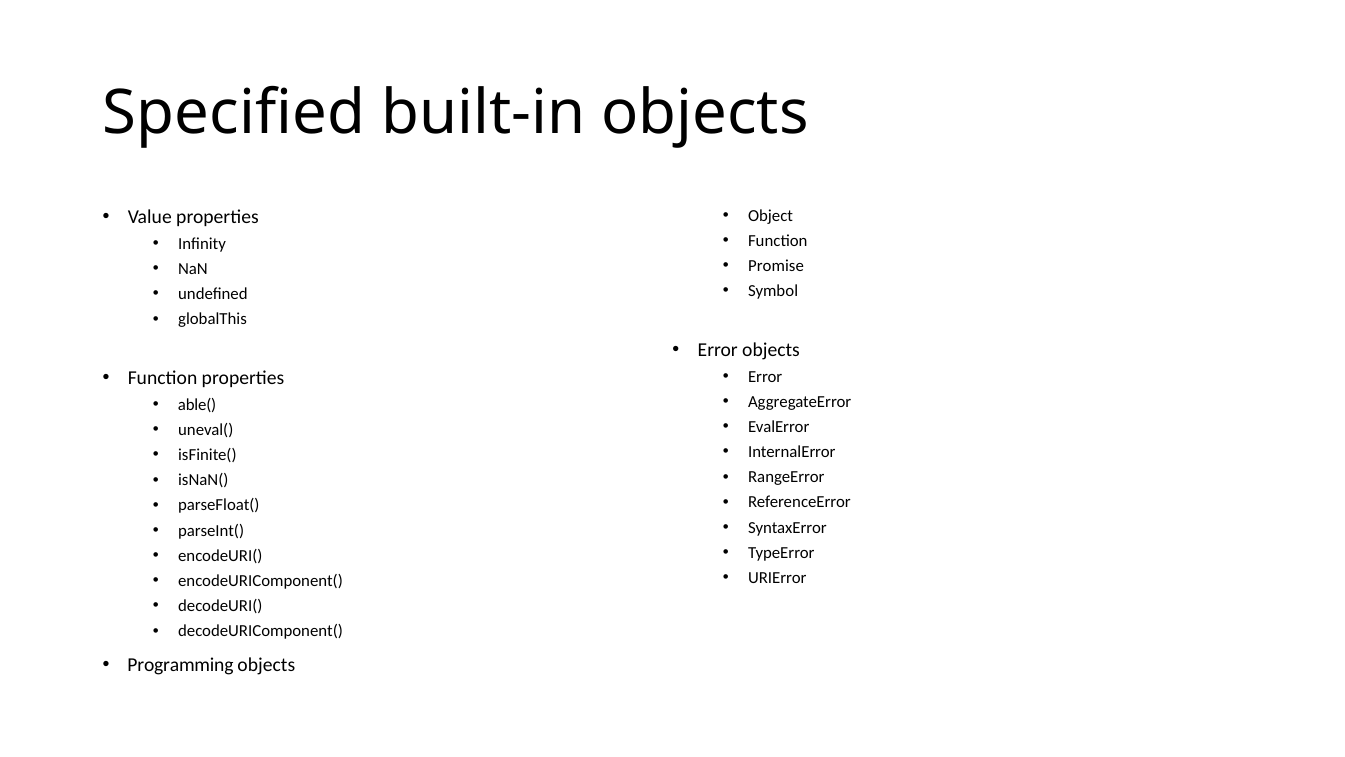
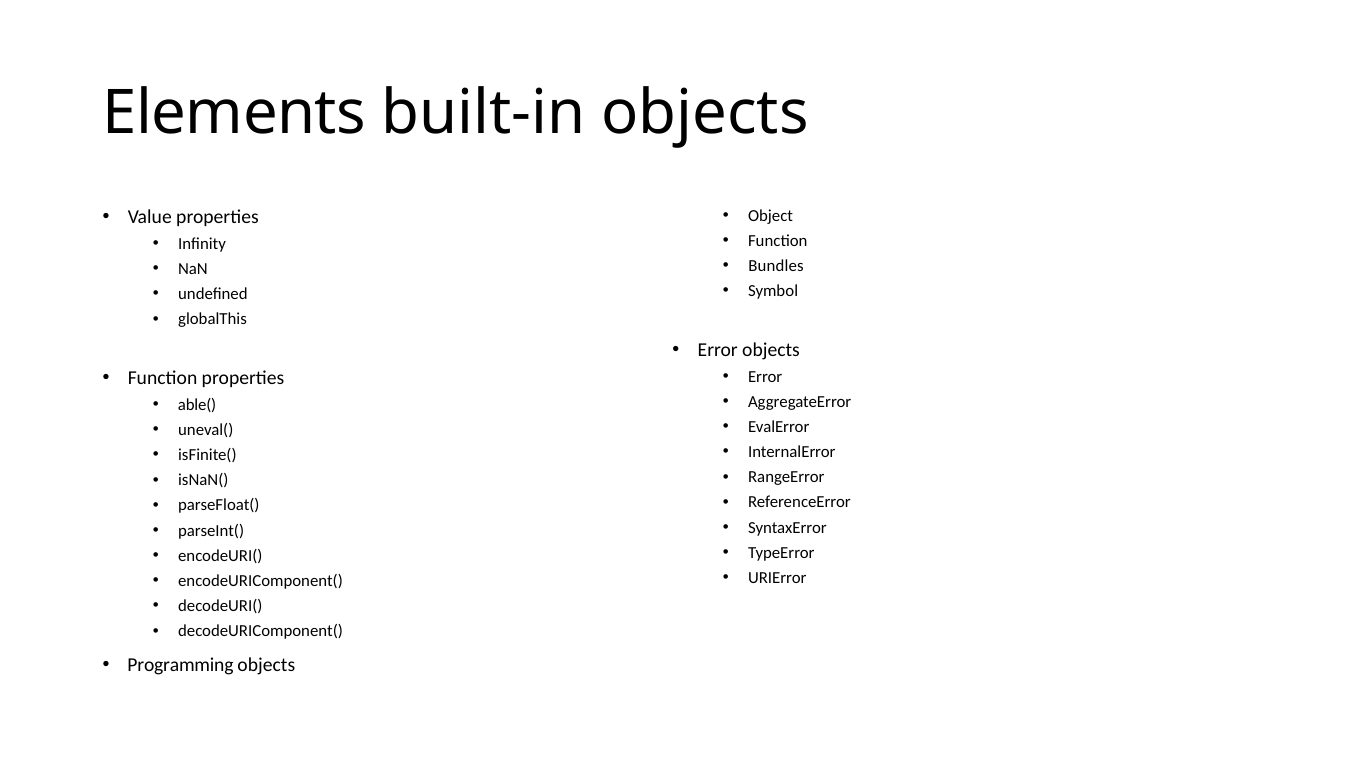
Specified: Specified -> Elements
Promise: Promise -> Bundles
